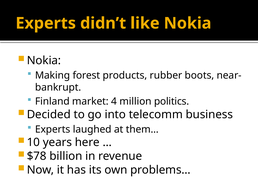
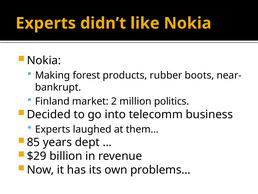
4: 4 -> 2
10: 10 -> 85
here: here -> dept
$78: $78 -> $29
